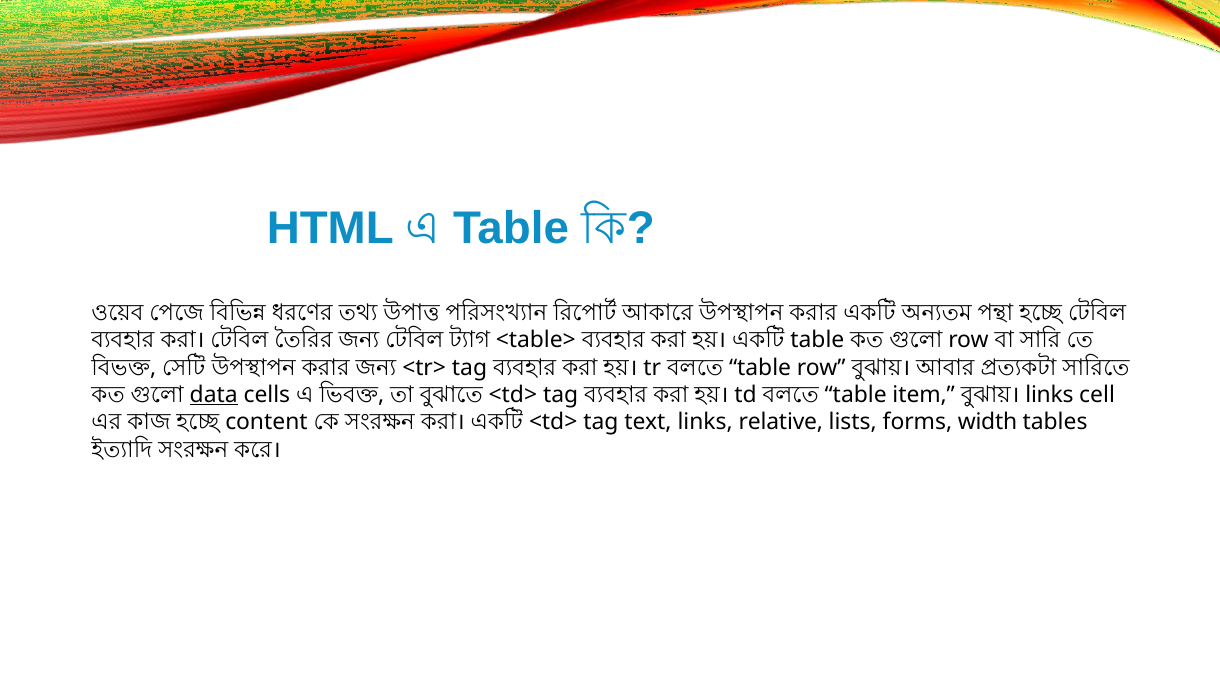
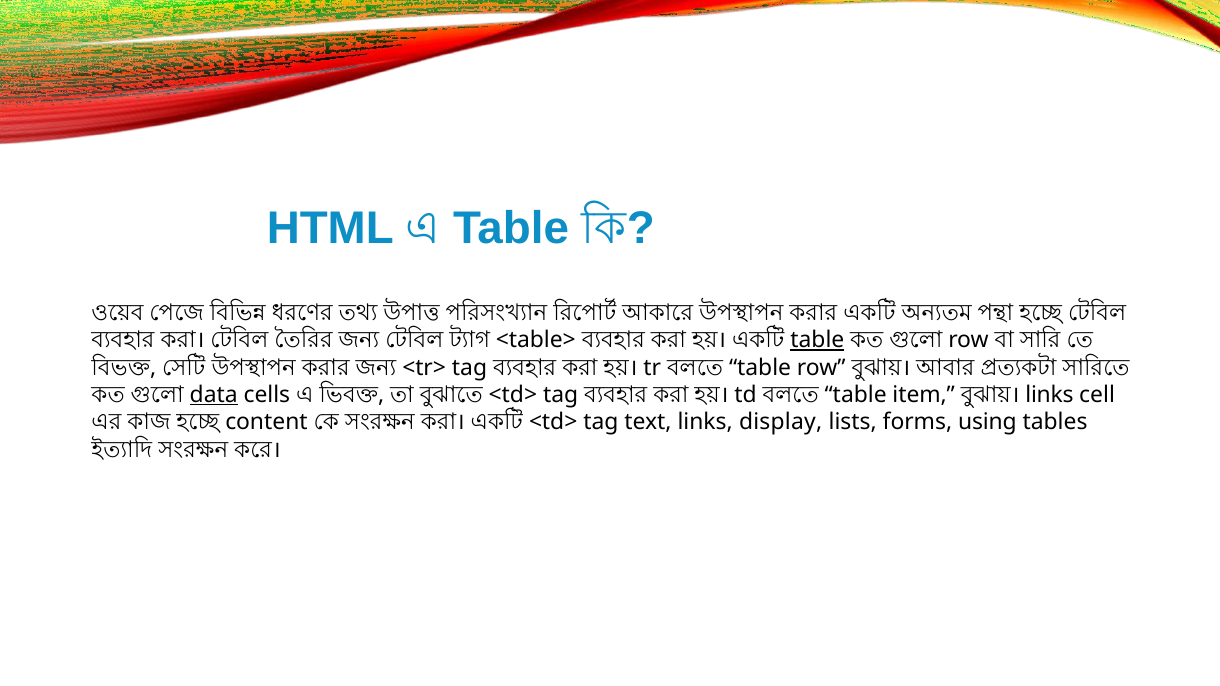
table at (817, 340) underline: none -> present
relative: relative -> display
width: width -> using
